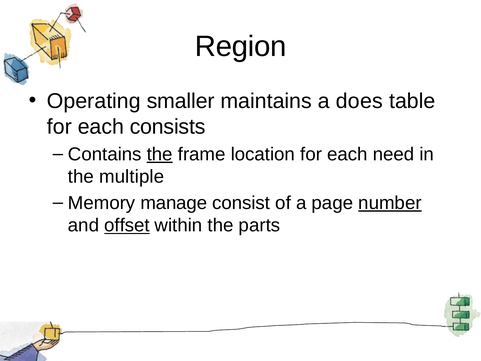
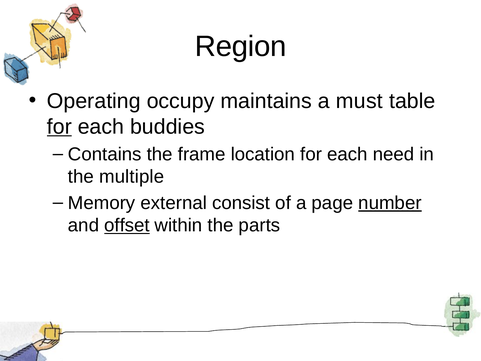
smaller: smaller -> occupy
does: does -> must
for at (59, 127) underline: none -> present
consists: consists -> buddies
the at (160, 154) underline: present -> none
manage: manage -> external
